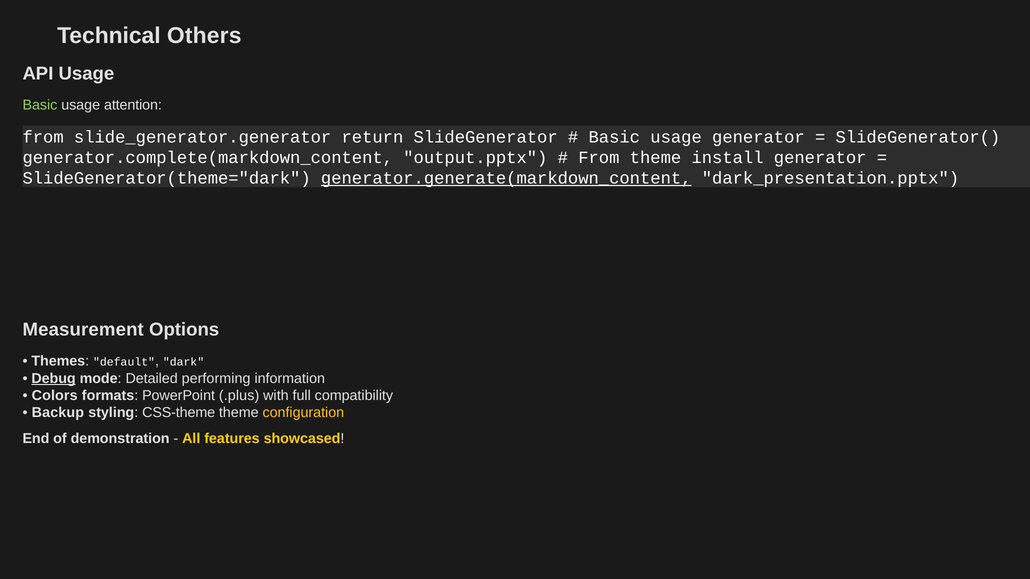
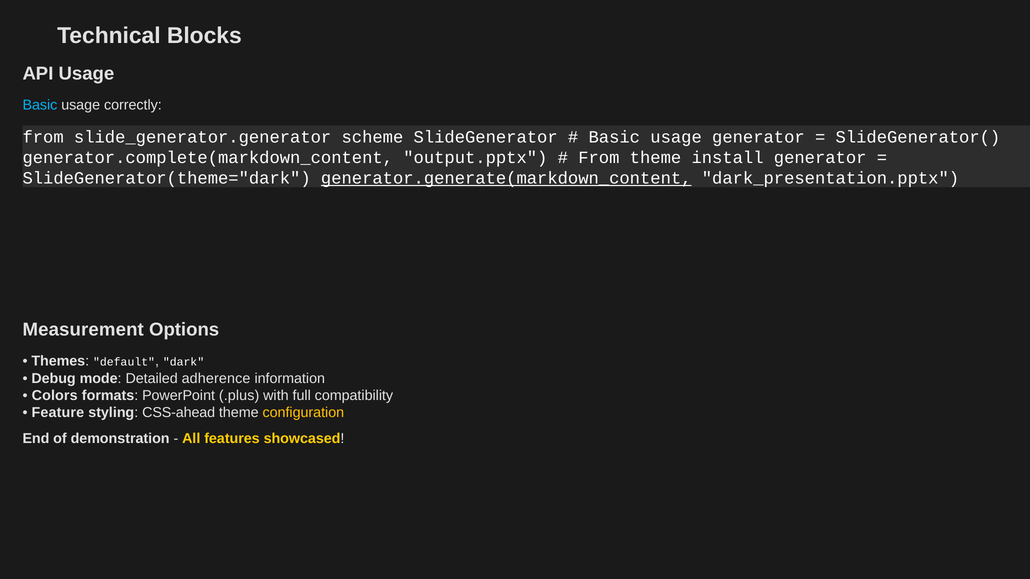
Others: Others -> Blocks
Basic at (40, 105) colour: light green -> light blue
attention: attention -> correctly
return: return -> scheme
Debug underline: present -> none
performing: performing -> adherence
Backup: Backup -> Feature
CSS-theme: CSS-theme -> CSS-ahead
